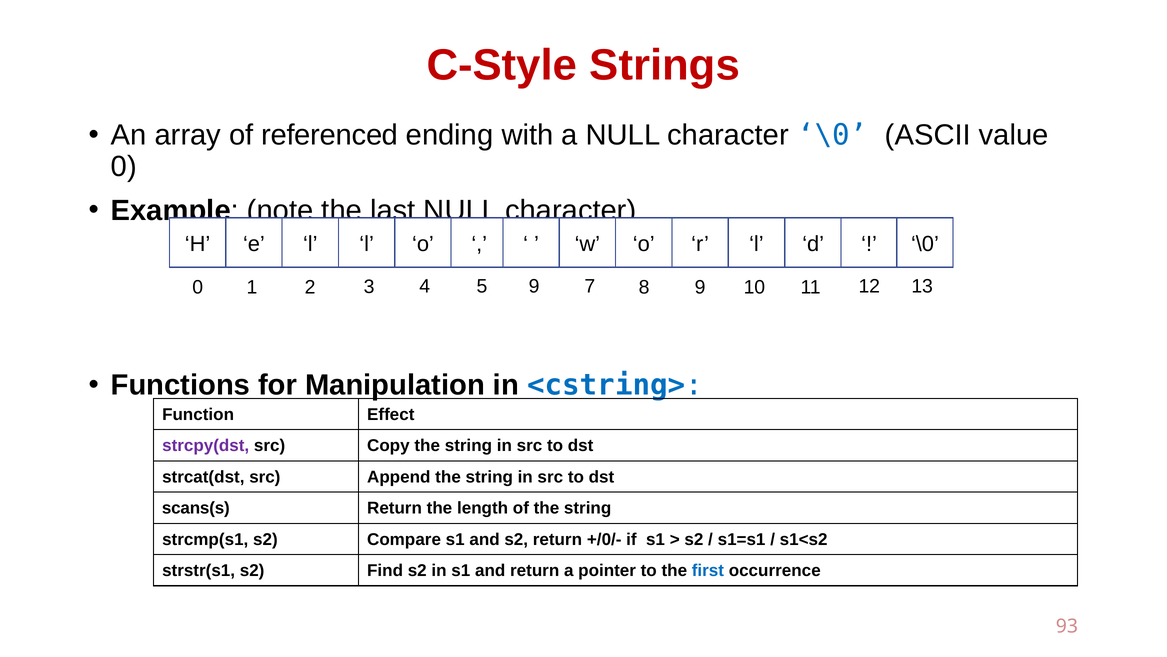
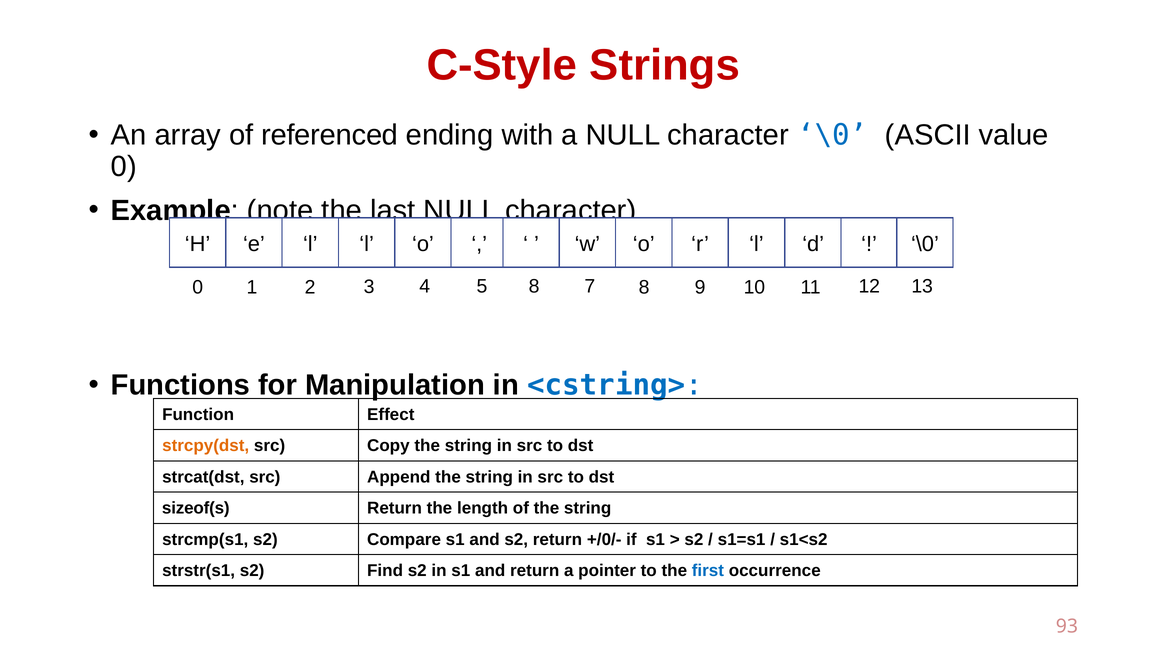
5 9: 9 -> 8
strcpy(dst colour: purple -> orange
scans(s: scans(s -> sizeof(s
